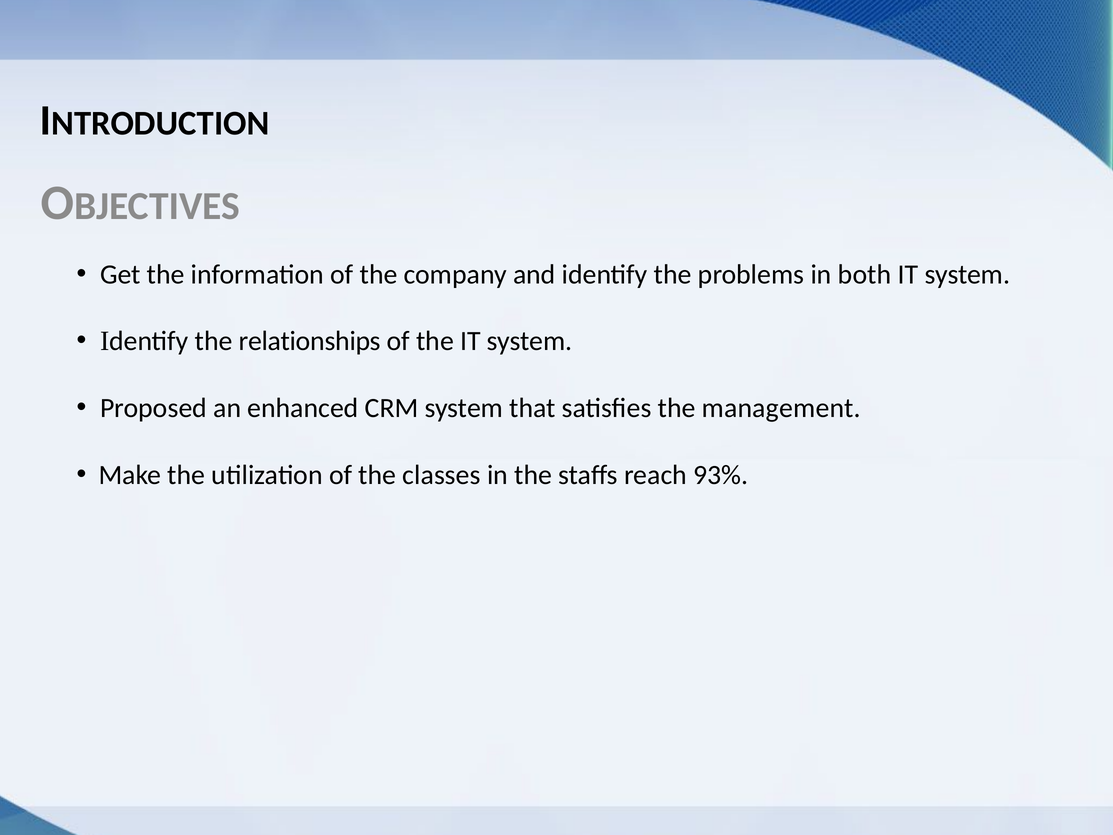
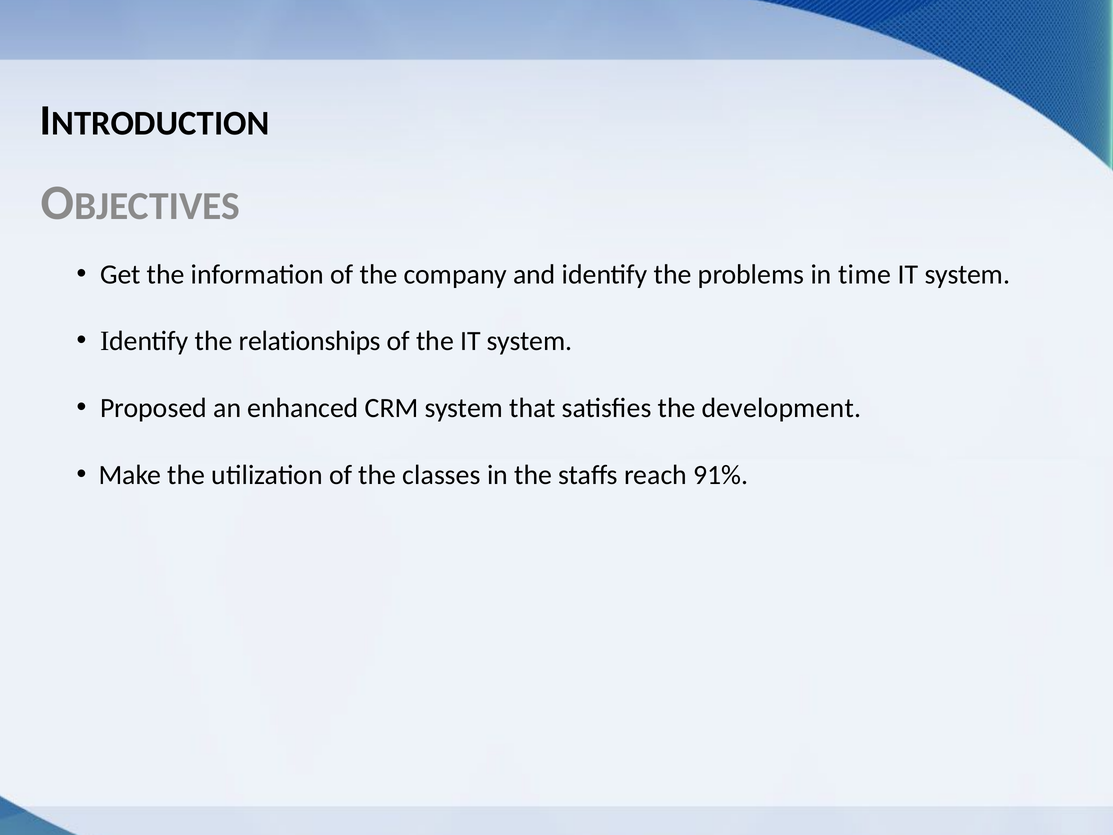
both: both -> time
management: management -> development
93%: 93% -> 91%
